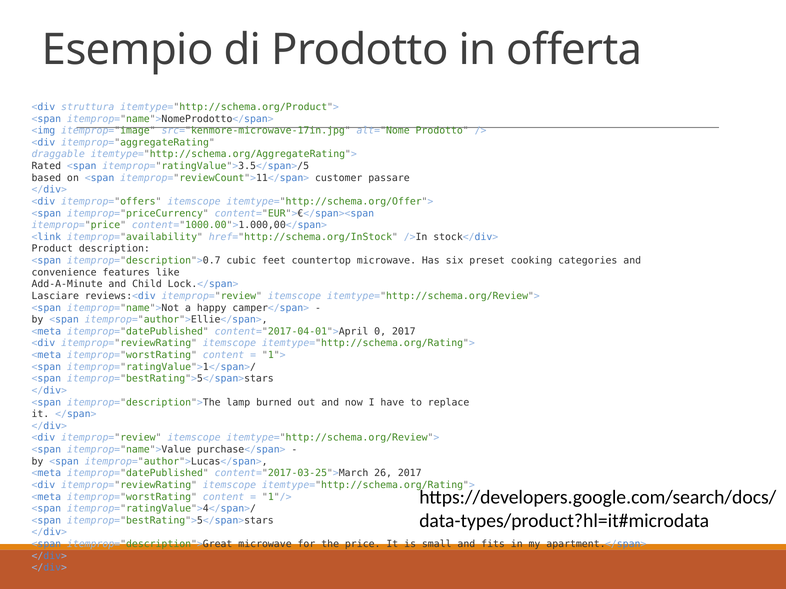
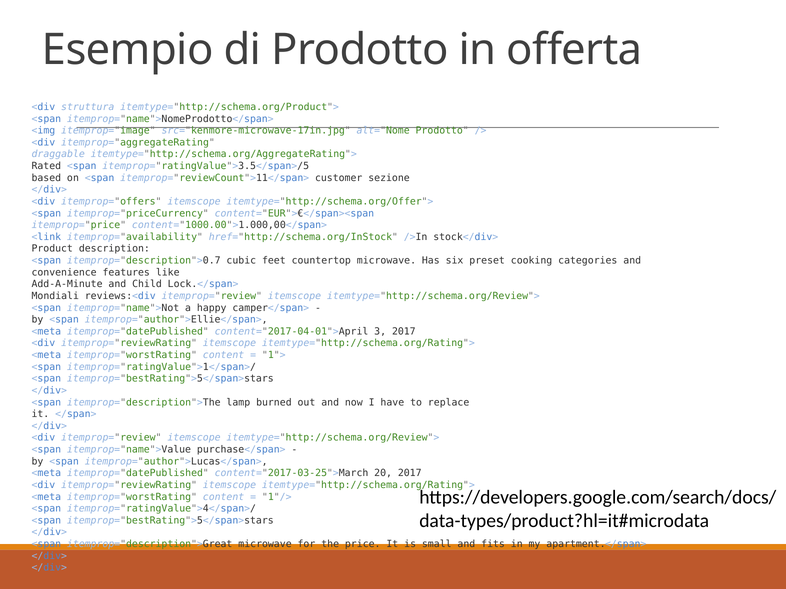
passare: passare -> sezione
Lasciare: Lasciare -> Mondiali
0: 0 -> 3
26: 26 -> 20
